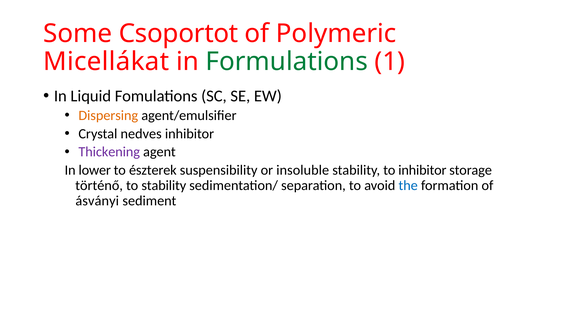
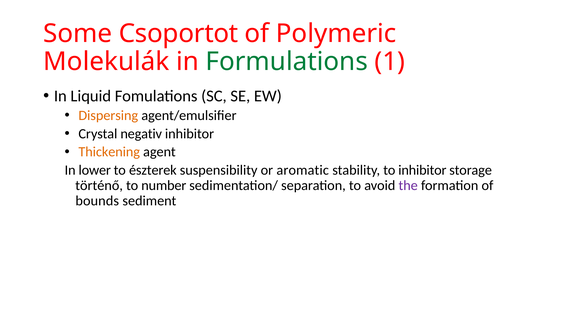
Micellákat: Micellákat -> Molekulák
nedves: nedves -> negativ
Thickening colour: purple -> orange
insoluble: insoluble -> aromatic
to stability: stability -> number
the colour: blue -> purple
ásványi: ásványi -> bounds
